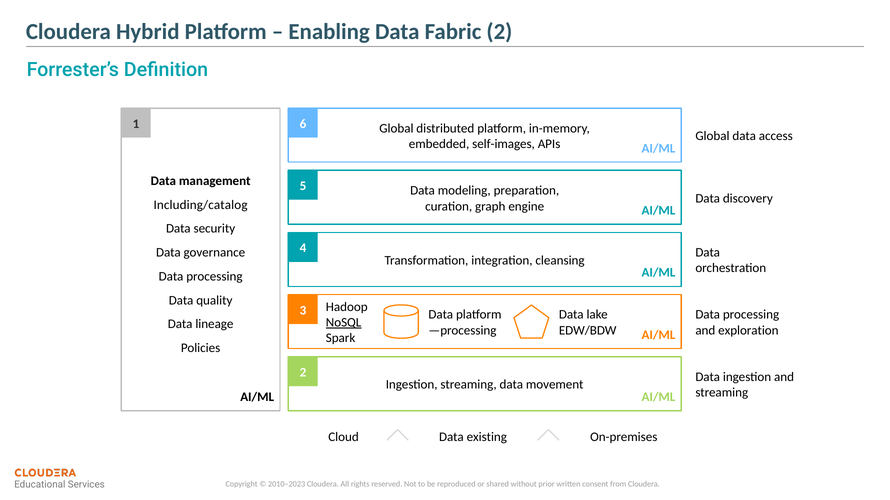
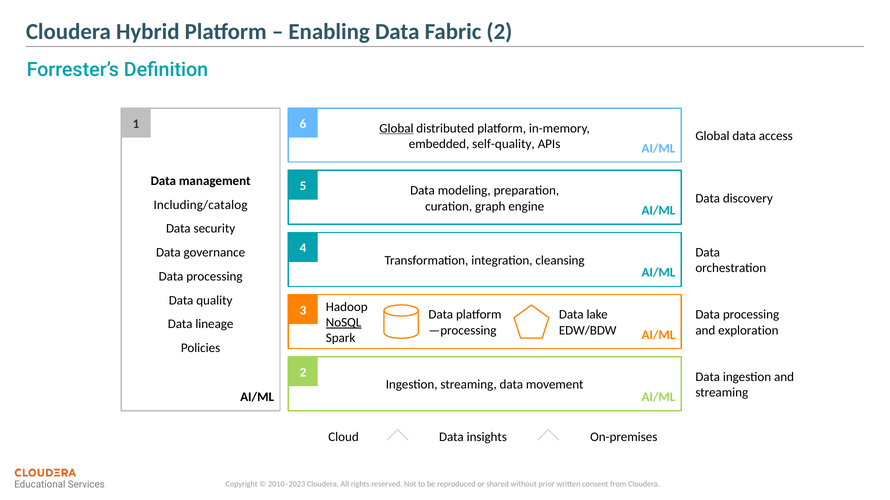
Global at (396, 128) underline: none -> present
self-images: self-images -> self-quality
existing: existing -> insights
